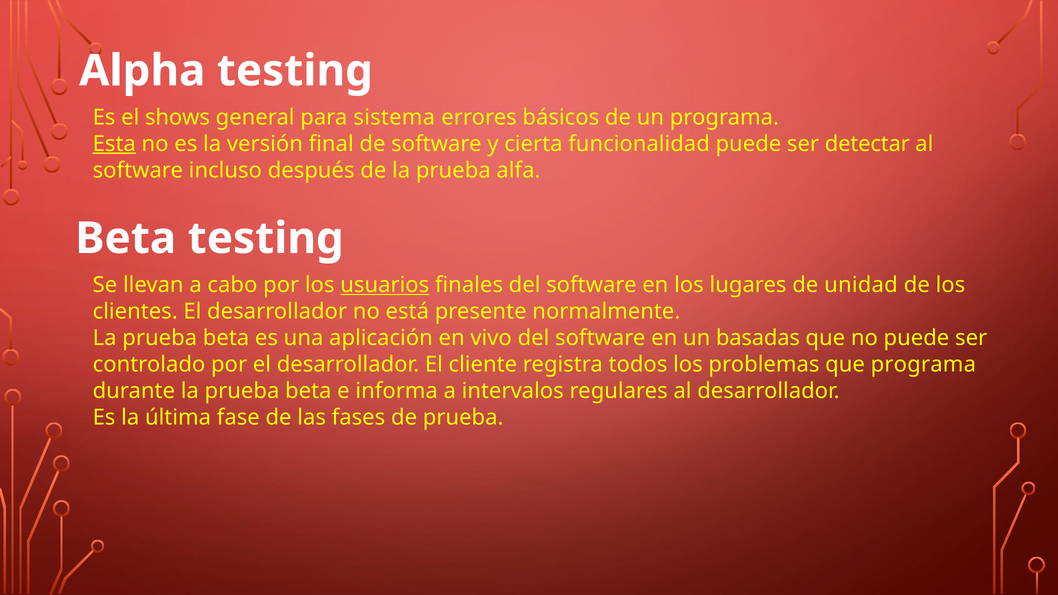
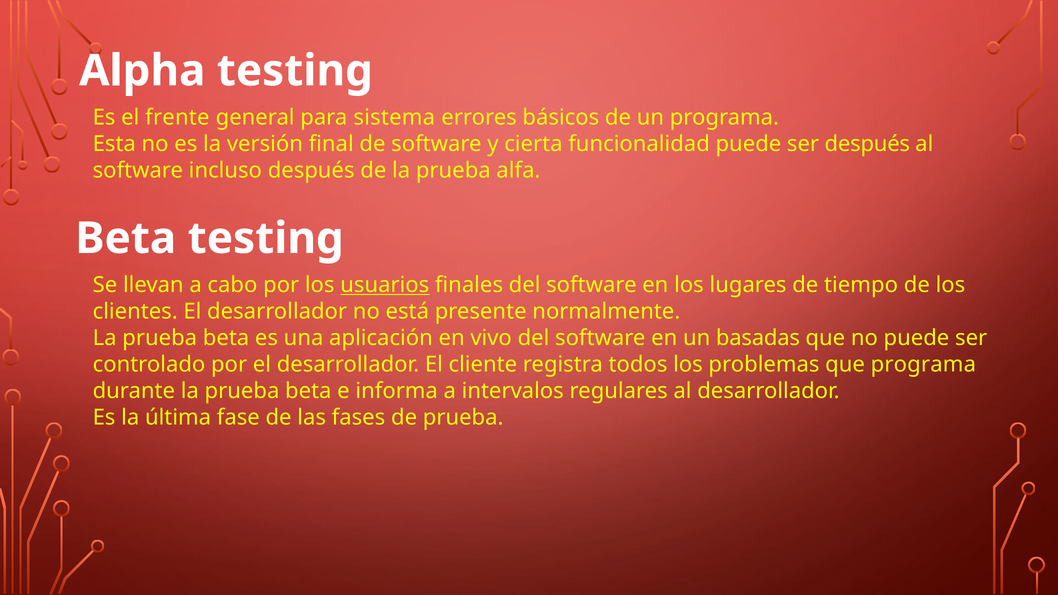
shows: shows -> frente
Esta underline: present -> none
ser detectar: detectar -> después
unidad: unidad -> tiempo
